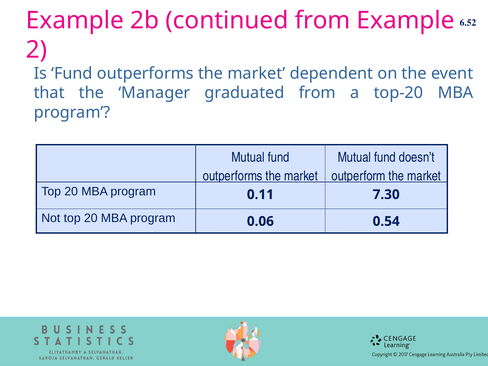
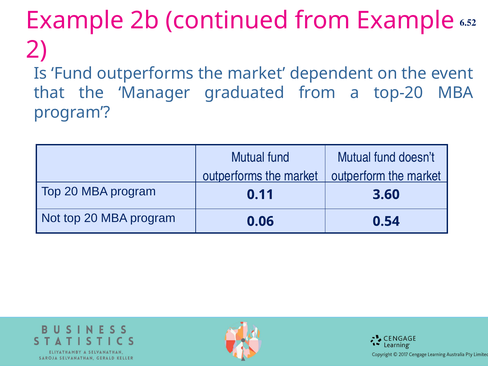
7.30: 7.30 -> 3.60
